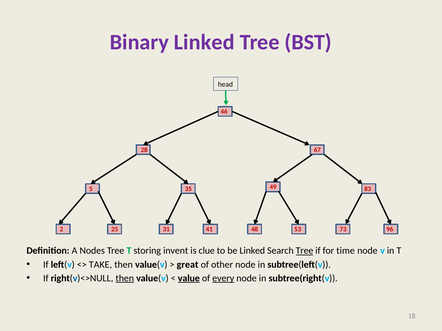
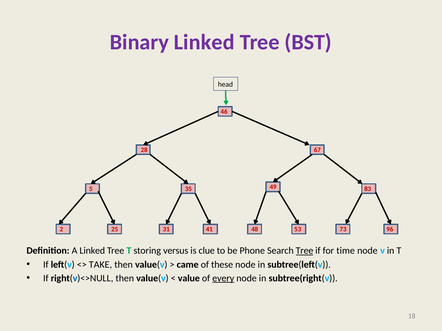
A Nodes: Nodes -> Linked
invent: invent -> versus
be Linked: Linked -> Phone
great: great -> came
other: other -> these
then at (125, 279) underline: present -> none
value underline: present -> none
